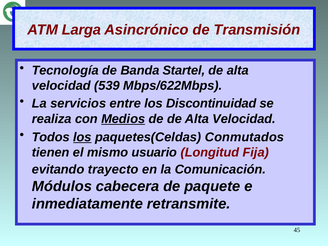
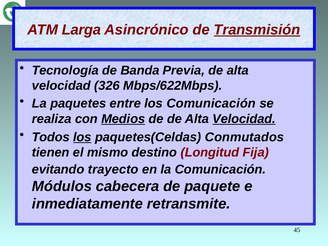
Transmisión underline: none -> present
Startel: Startel -> Previa
539: 539 -> 326
servicios: servicios -> paquetes
los Discontinuidad: Discontinuidad -> Comunicación
Velocidad at (244, 119) underline: none -> present
usuario: usuario -> destino
